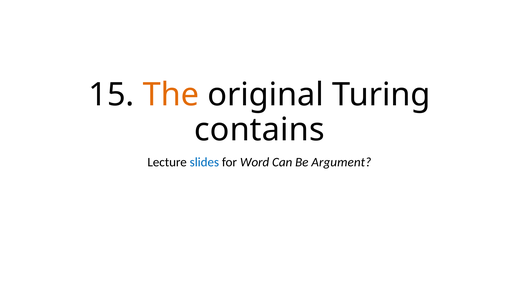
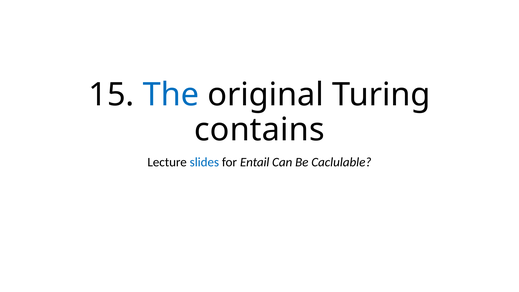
The colour: orange -> blue
Word: Word -> Entail
Argument: Argument -> Caclulable
